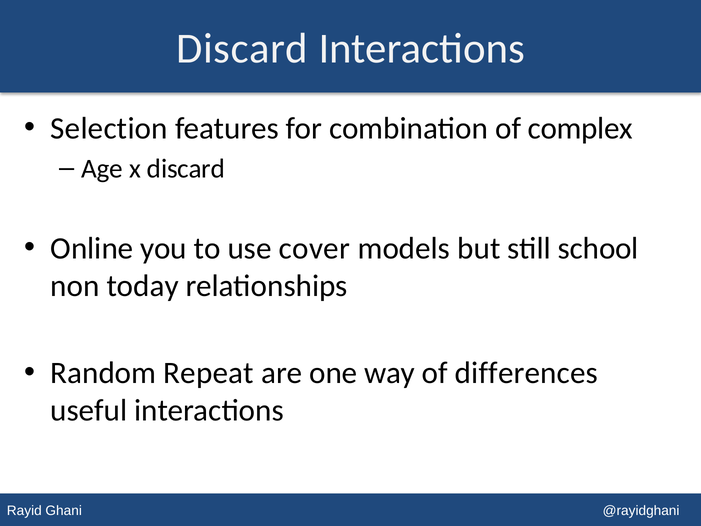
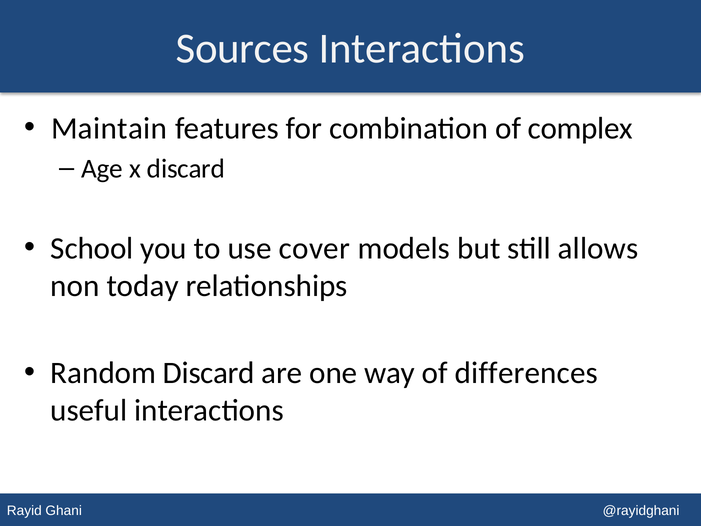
Discard at (242, 49): Discard -> Sources
Selection: Selection -> Maintain
Online: Online -> School
school: school -> allows
Random Repeat: Repeat -> Discard
